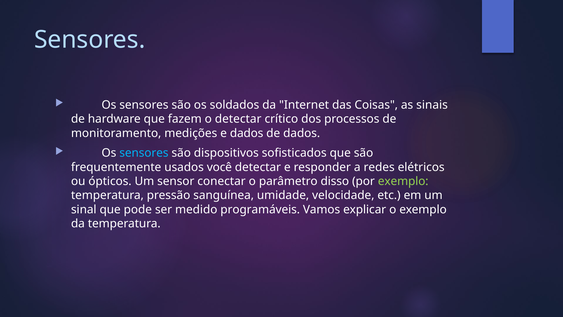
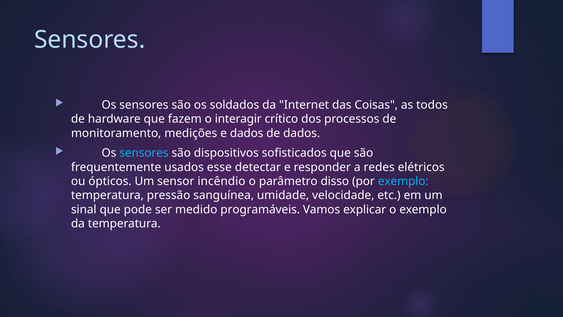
sinais: sinais -> todos
o detectar: detectar -> interagir
você: você -> esse
conectar: conectar -> incêndio
exemplo at (403, 181) colour: light green -> light blue
